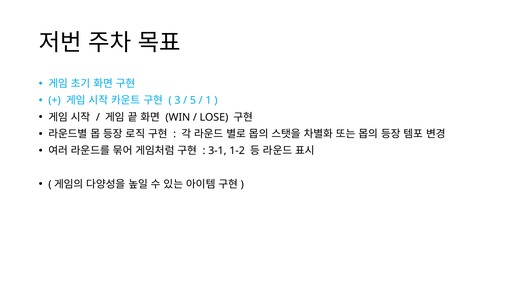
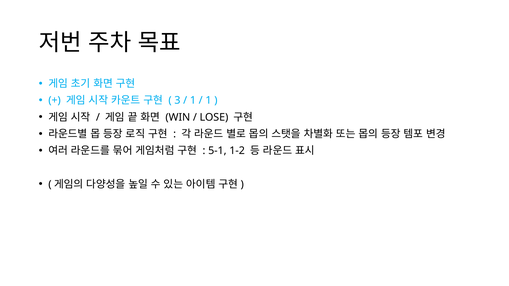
5 at (193, 101): 5 -> 1
3-1: 3-1 -> 5-1
